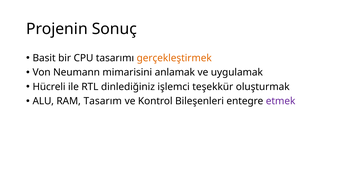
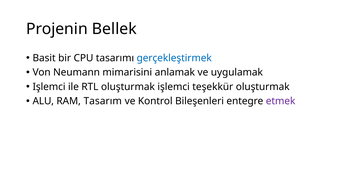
Sonuç: Sonuç -> Bellek
gerçekleştirmek colour: orange -> blue
Hücreli at (49, 87): Hücreli -> Işlemci
RTL dinlediğiniz: dinlediğiniz -> oluşturmak
